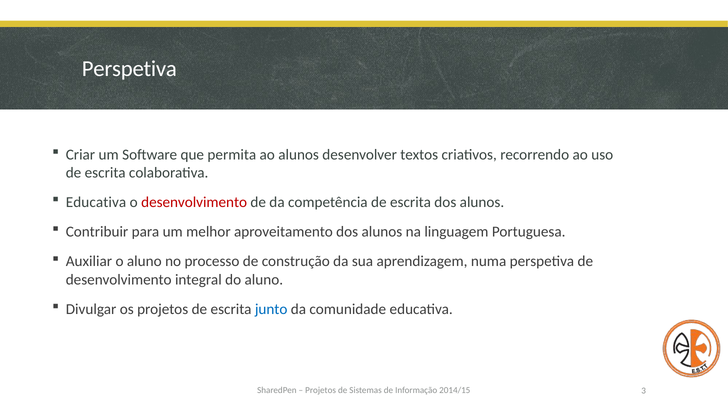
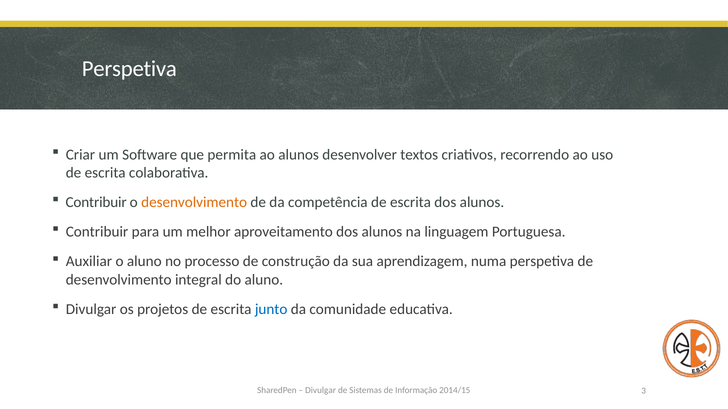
Educativa at (96, 203): Educativa -> Contribuir
desenvolvimento at (194, 203) colour: red -> orange
Projetos at (321, 391): Projetos -> Divulgar
